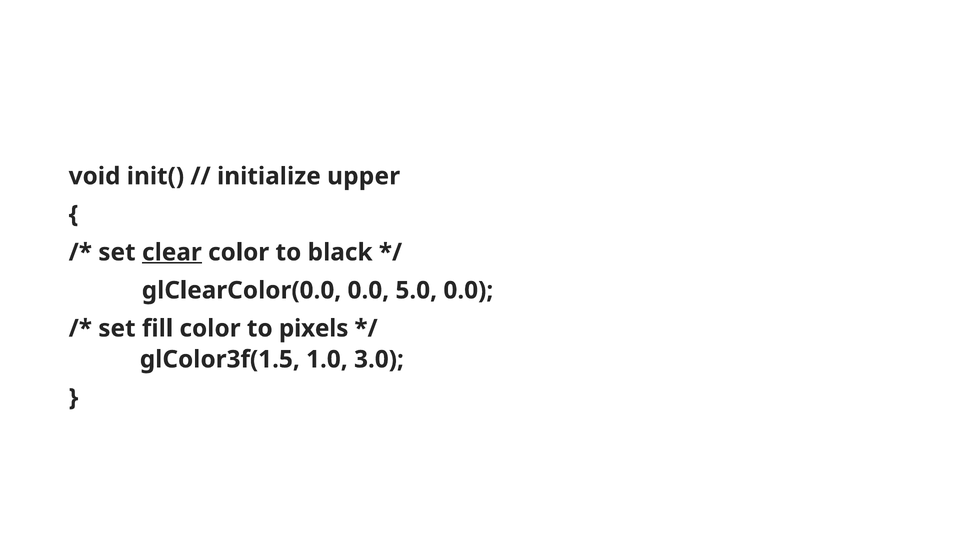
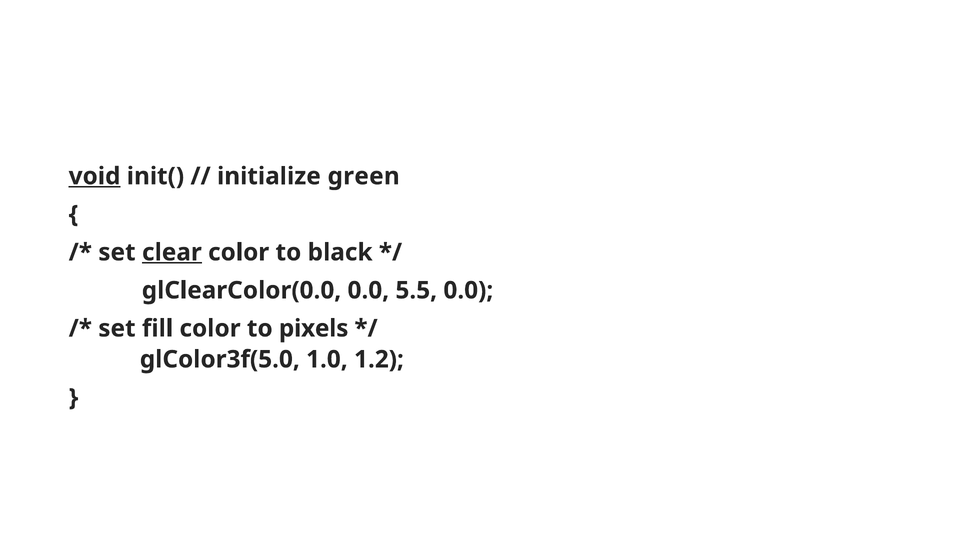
void underline: none -> present
upper: upper -> green
5.0: 5.0 -> 5.5
glColor3f(1.5: glColor3f(1.5 -> glColor3f(5.0
3.0: 3.0 -> 1.2
